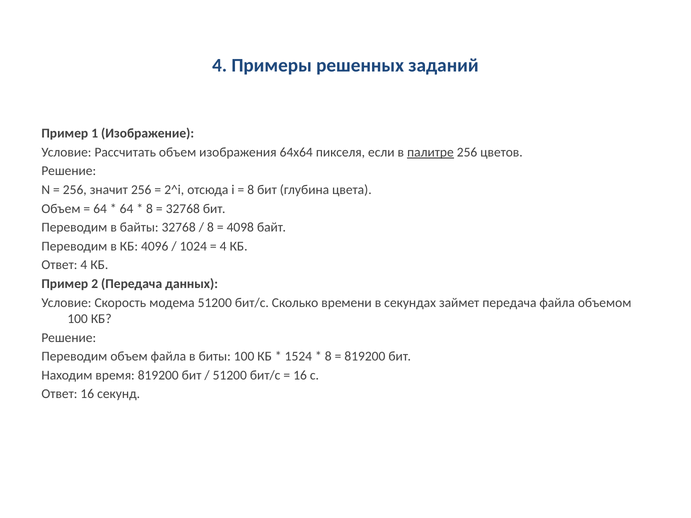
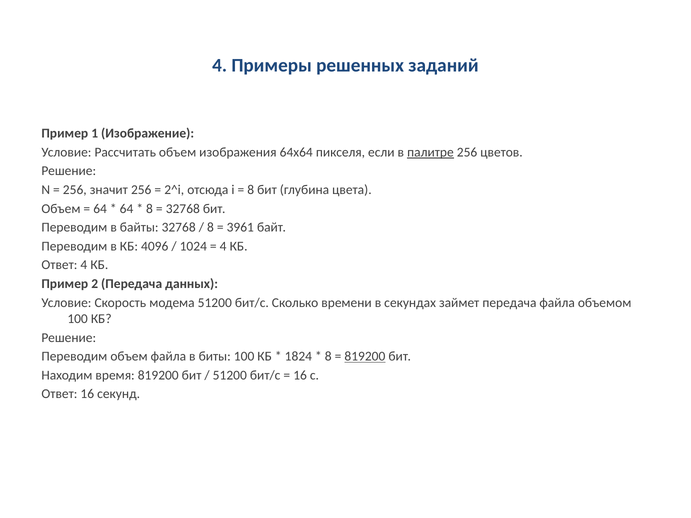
4098: 4098 -> 3961
1524: 1524 -> 1824
819200 at (365, 357) underline: none -> present
